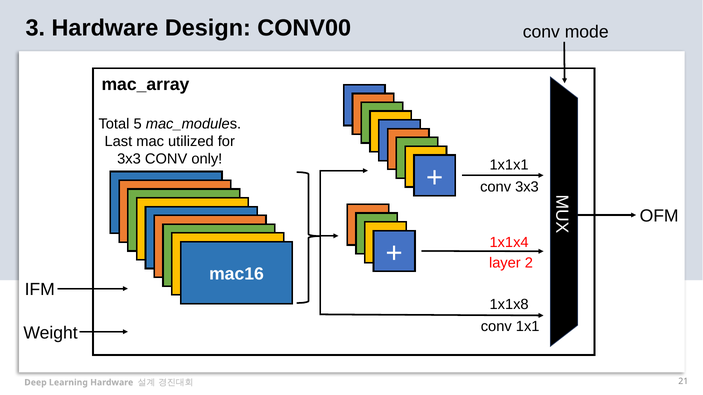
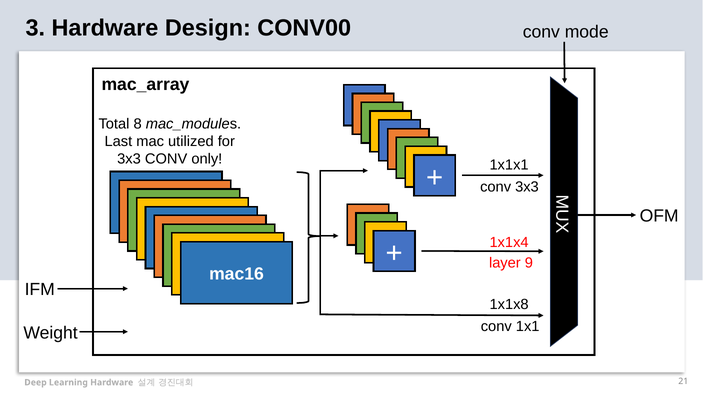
5: 5 -> 8
2: 2 -> 9
